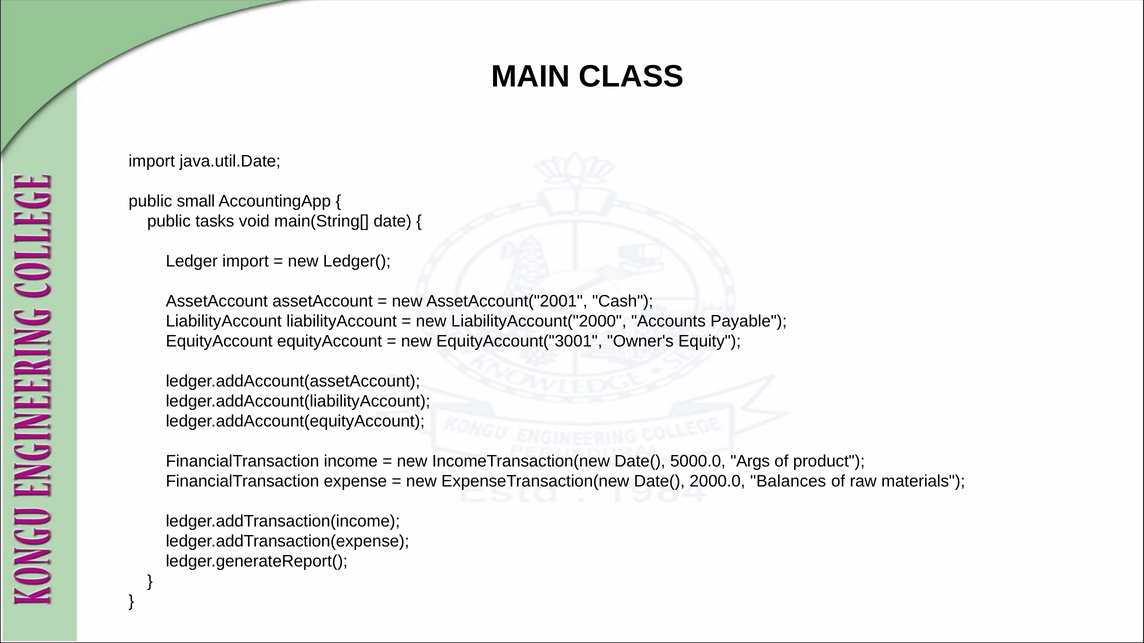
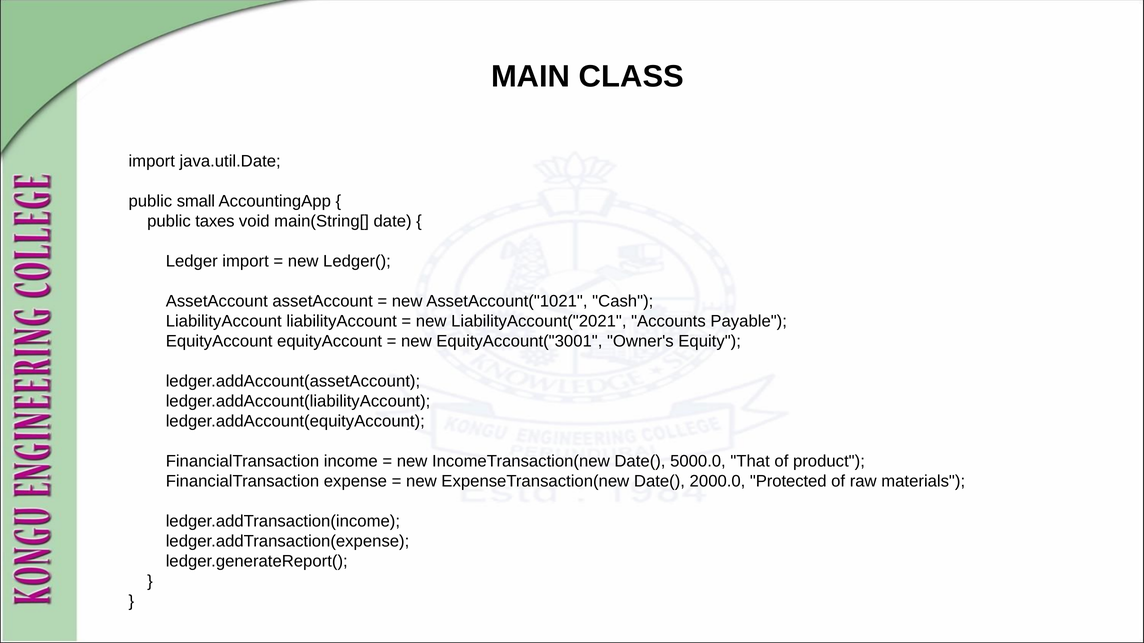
tasks: tasks -> taxes
AssetAccount("2001: AssetAccount("2001 -> AssetAccount("1021
LiabilityAccount("2000: LiabilityAccount("2000 -> LiabilityAccount("2021
Args: Args -> That
Balances: Balances -> Protected
